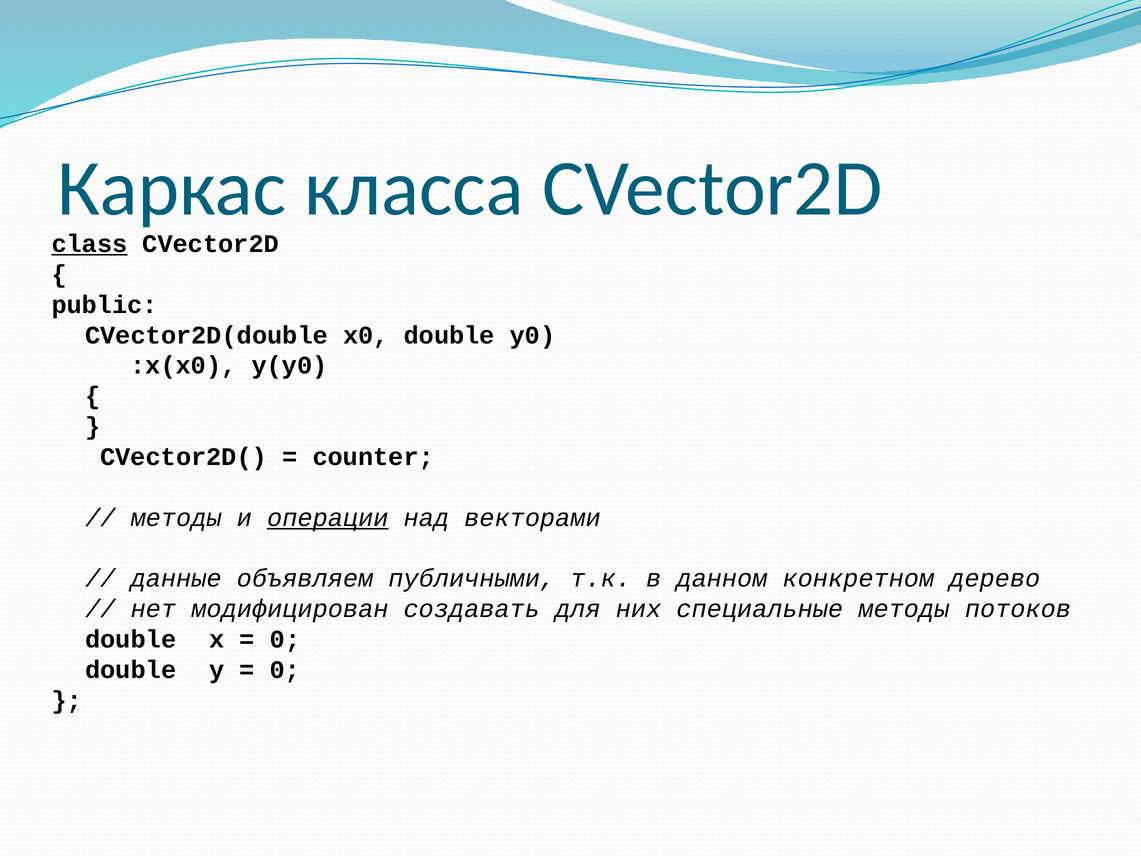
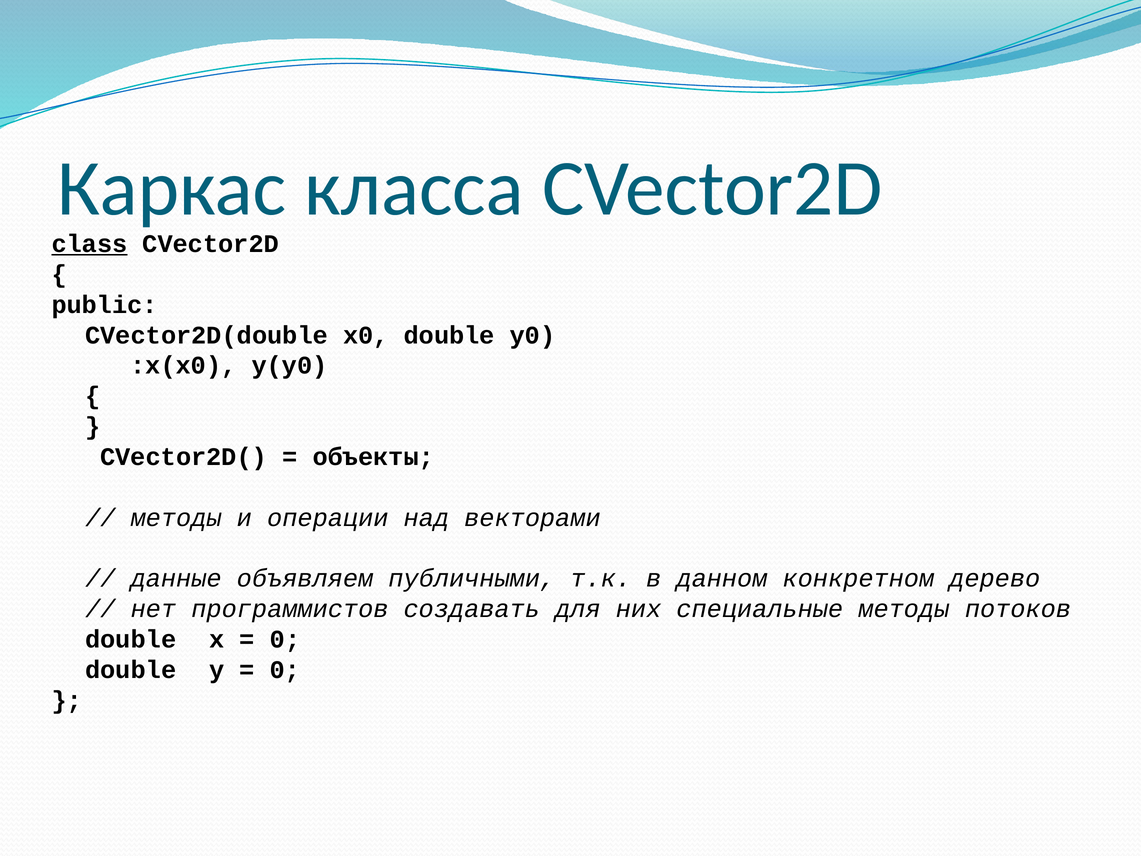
counter: counter -> объекты
операции underline: present -> none
модифицирован: модифицирован -> программистов
